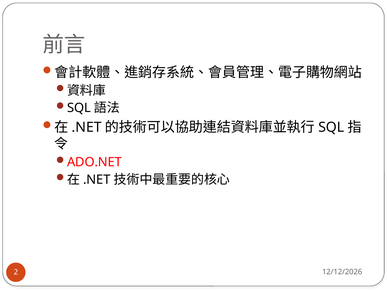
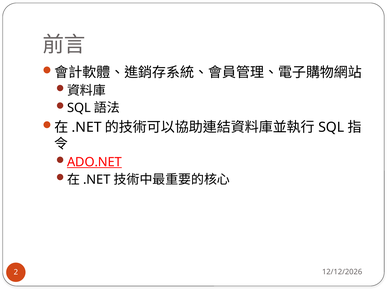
ADO.NET underline: none -> present
